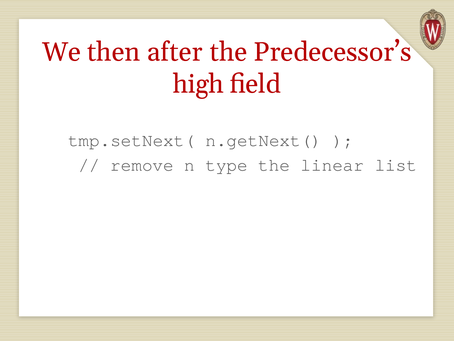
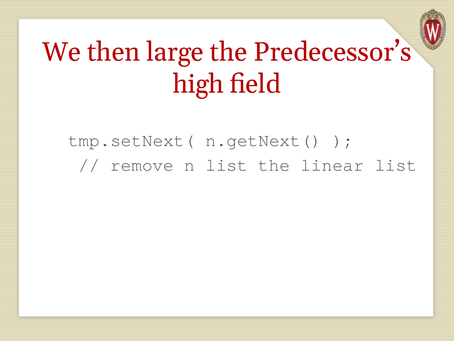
after: after -> large
n type: type -> list
